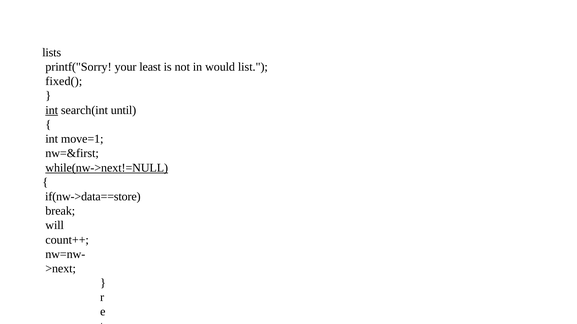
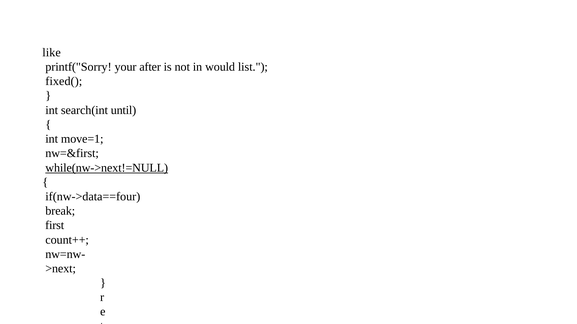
lists: lists -> like
least: least -> after
int at (52, 110) underline: present -> none
if(nw->data==store: if(nw->data==store -> if(nw->data==four
will: will -> first
